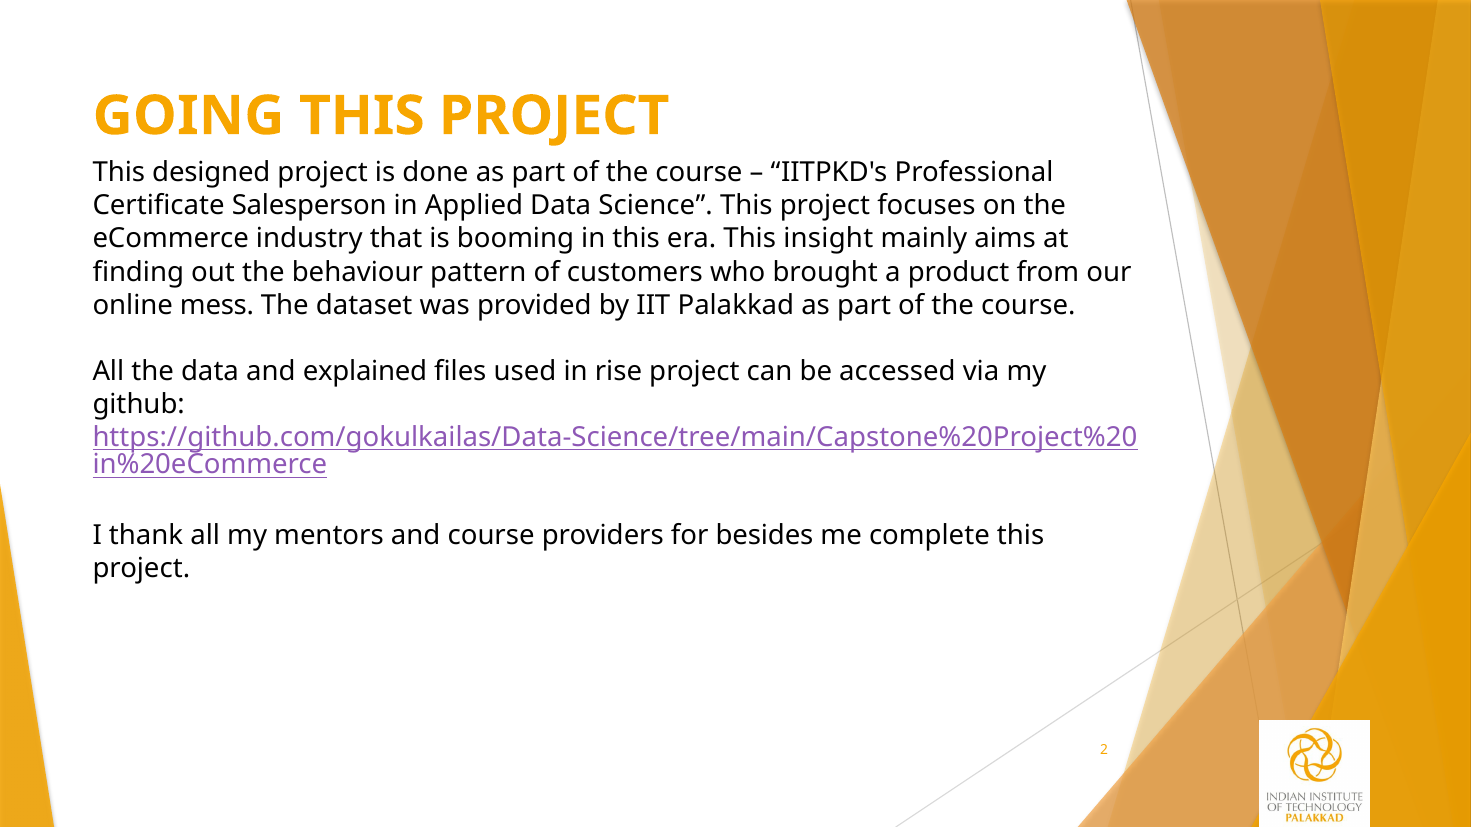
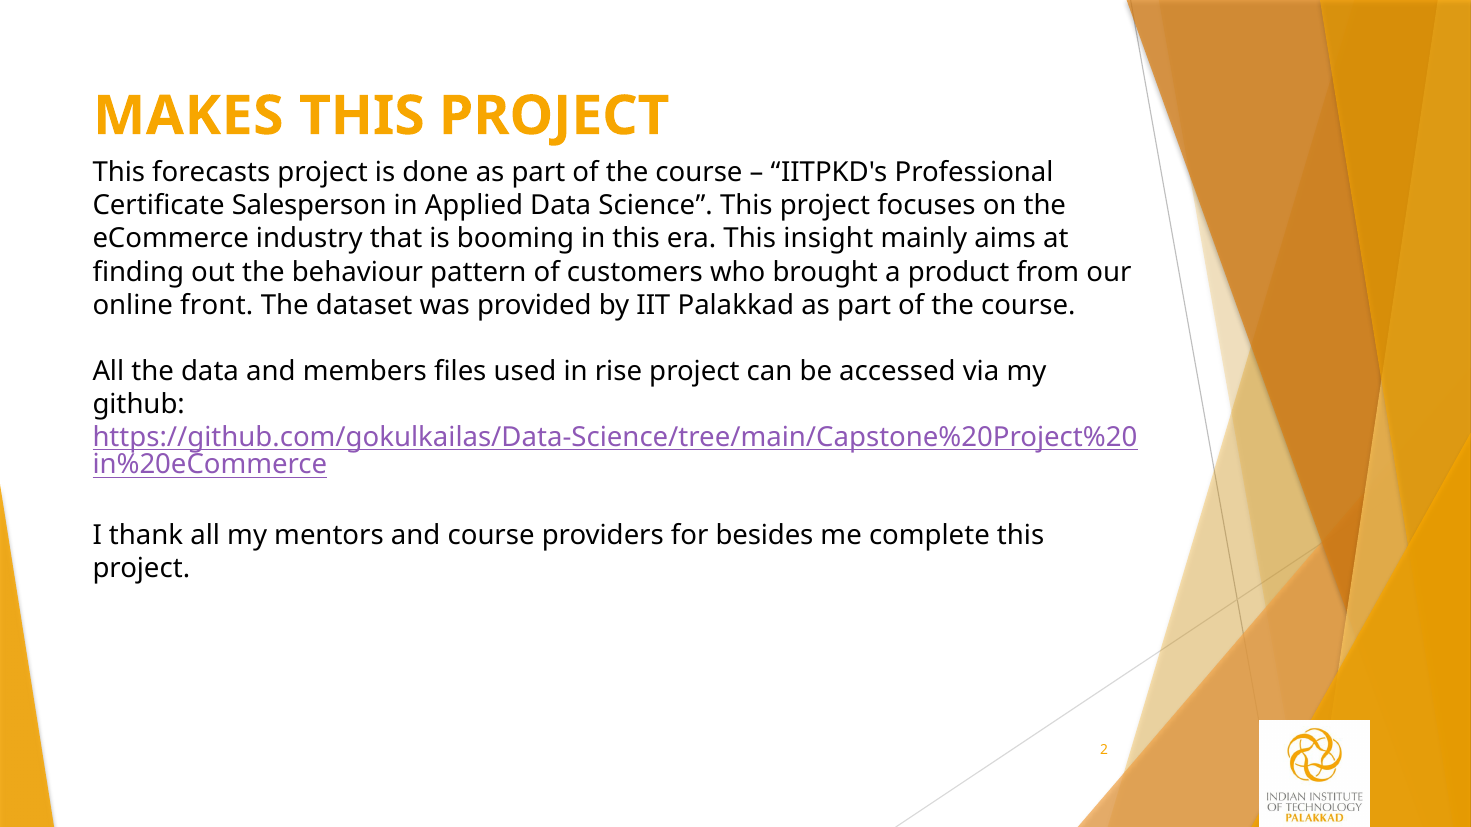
GOING: GOING -> MAKES
designed: designed -> forecasts
mess: mess -> front
explained: explained -> members
